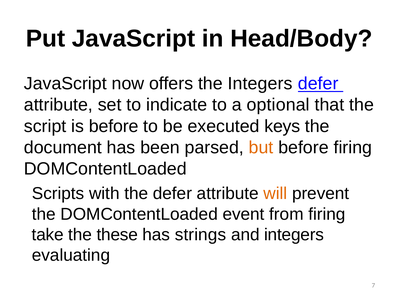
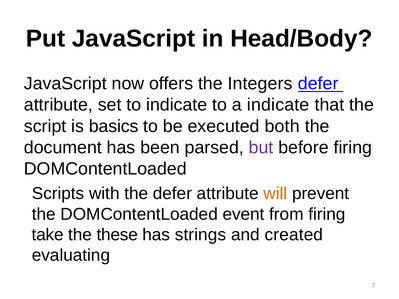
a optional: optional -> indicate
is before: before -> basics
keys: keys -> both
but colour: orange -> purple
and integers: integers -> created
